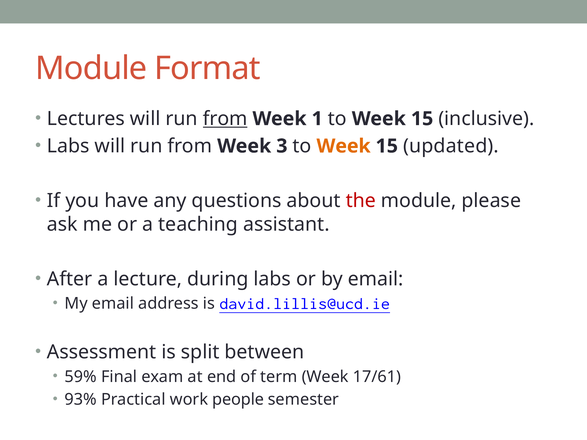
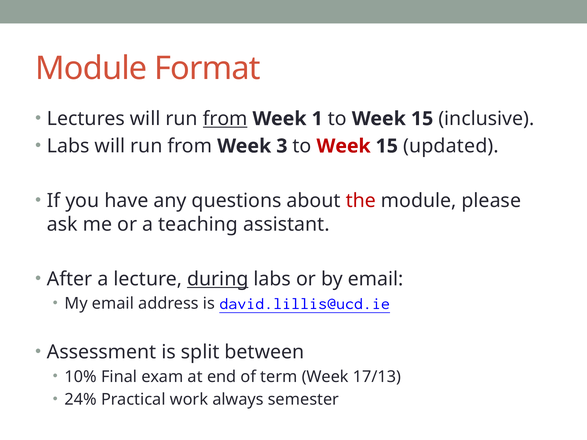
Week at (344, 146) colour: orange -> red
during underline: none -> present
59%: 59% -> 10%
17/61: 17/61 -> 17/13
93%: 93% -> 24%
people: people -> always
